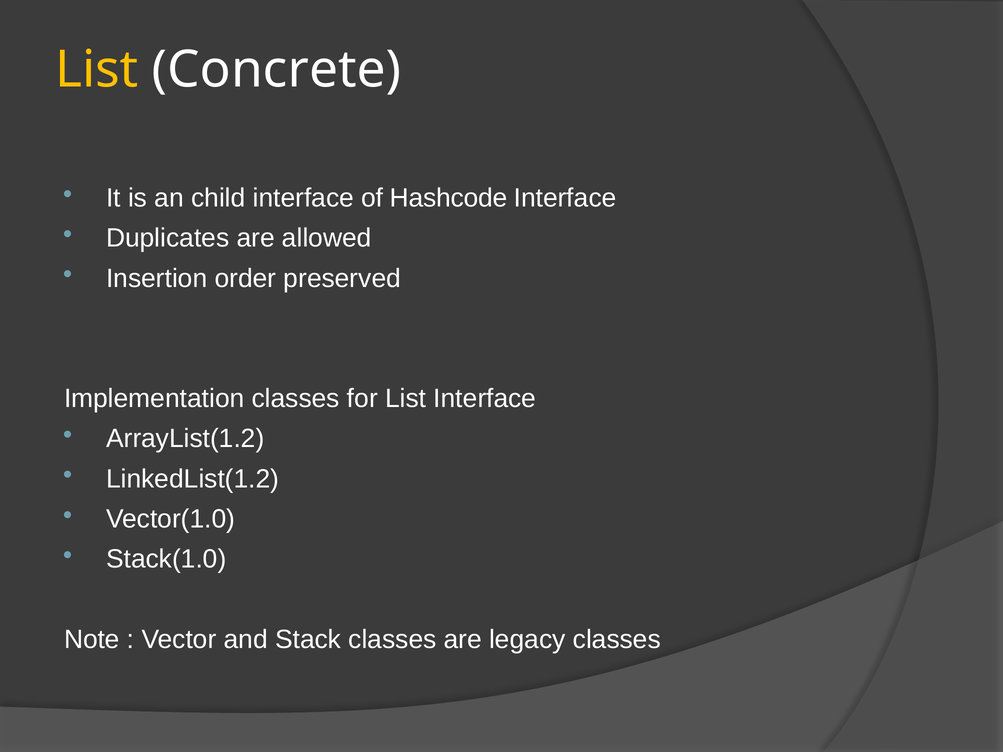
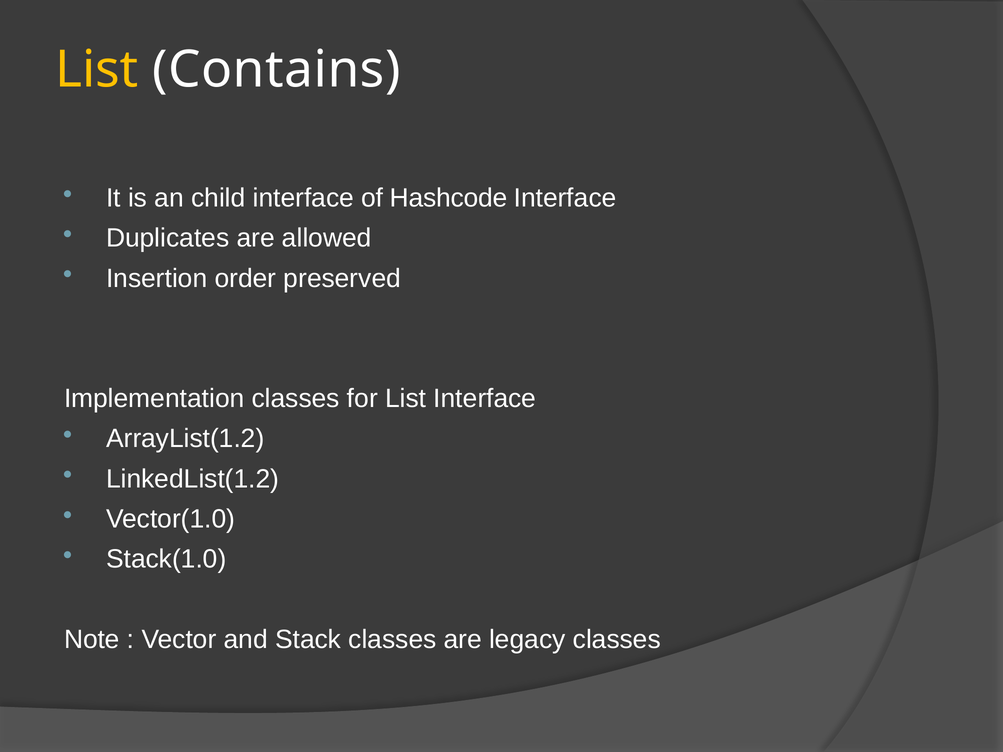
Concrete: Concrete -> Contains
